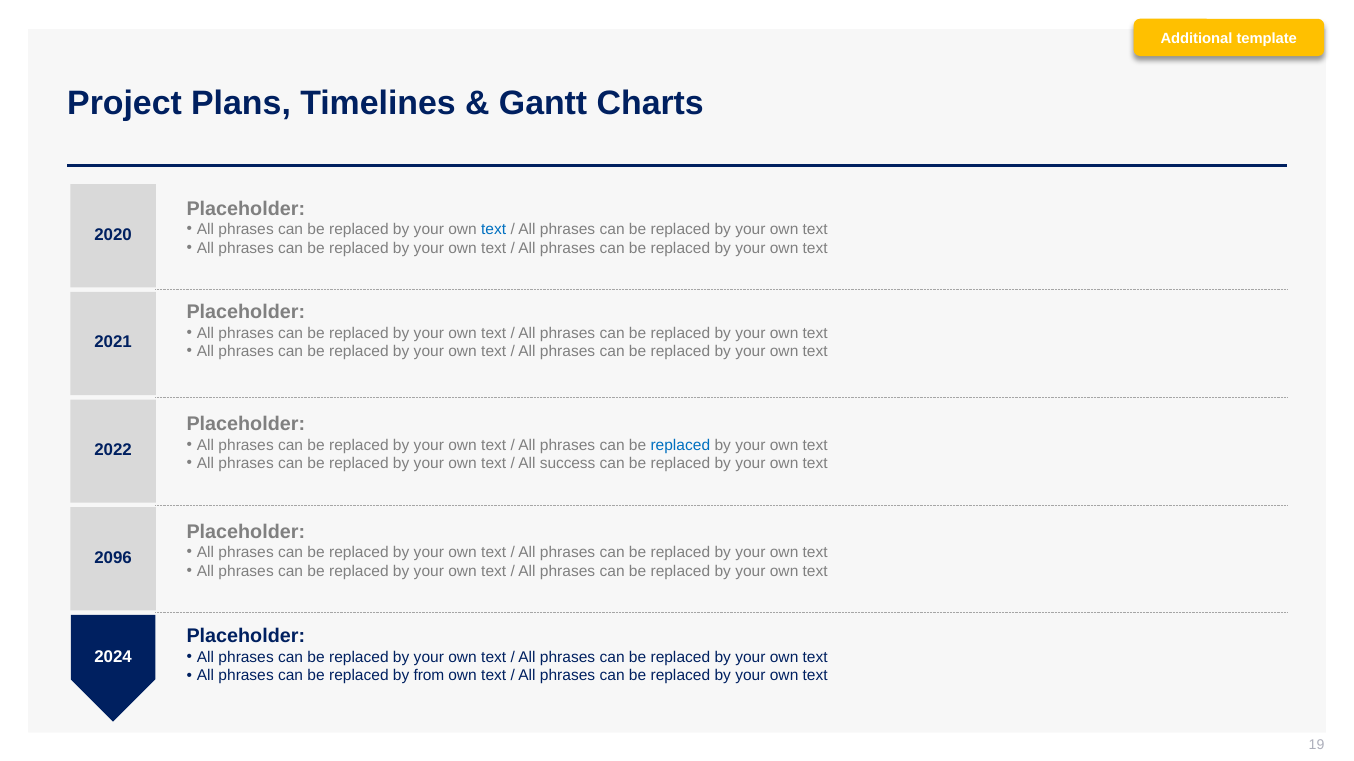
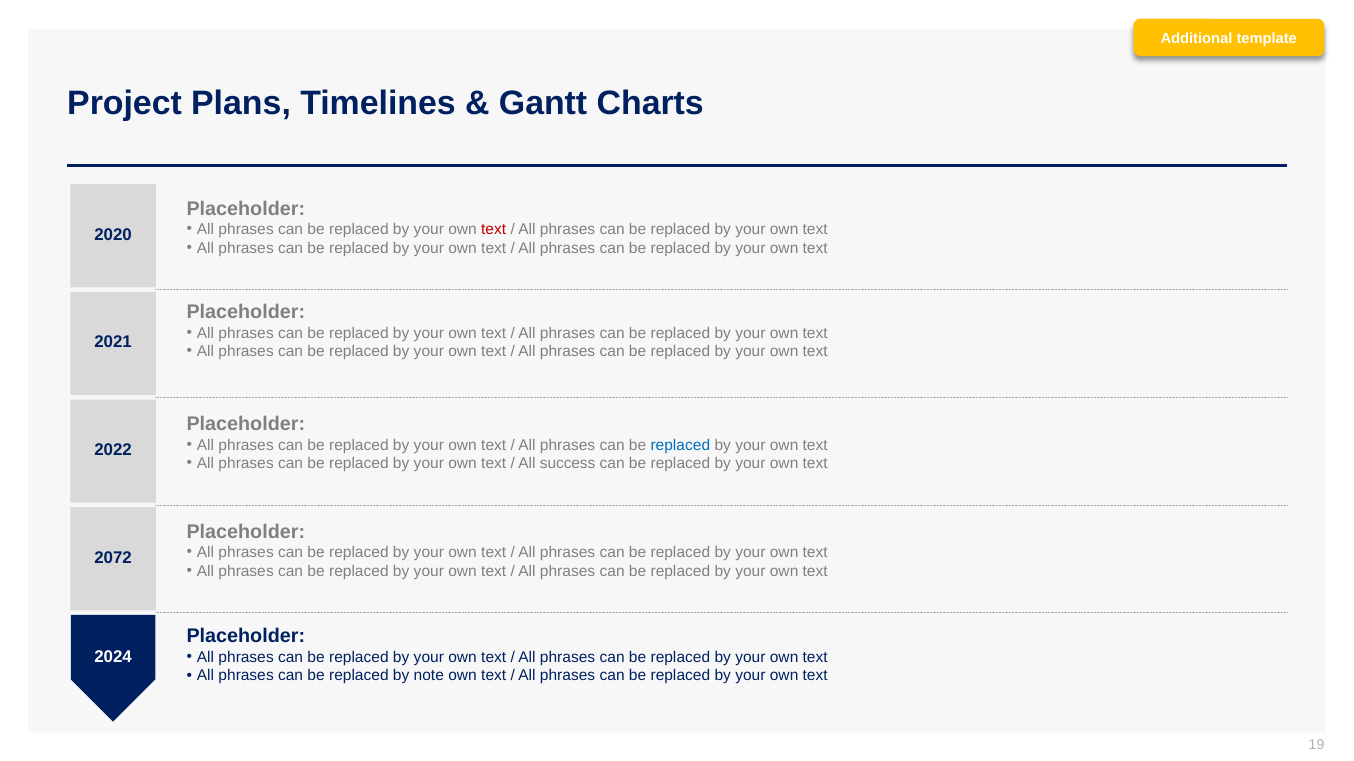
text at (494, 230) colour: blue -> red
2096: 2096 -> 2072
from: from -> note
